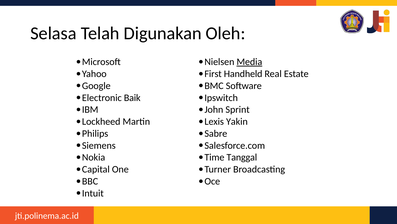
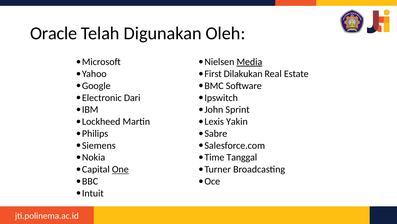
Selasa: Selasa -> Oracle
Handheld: Handheld -> Dilakukan
Baik: Baik -> Dari
One underline: none -> present
